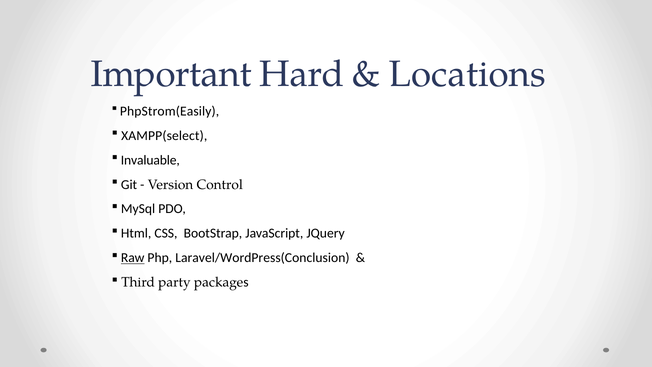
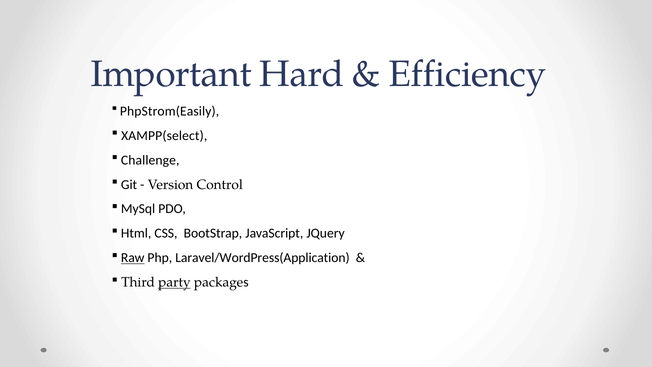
Locations: Locations -> Efficiency
Invaluable: Invaluable -> Challenge
Laravel/WordPress(Conclusion: Laravel/WordPress(Conclusion -> Laravel/WordPress(Application
party underline: none -> present
